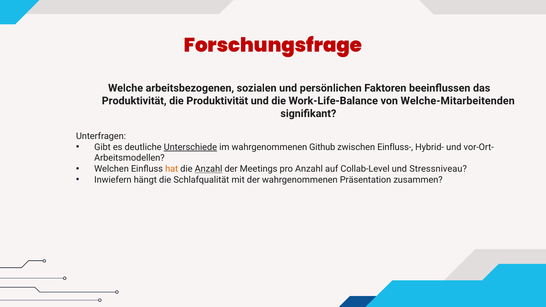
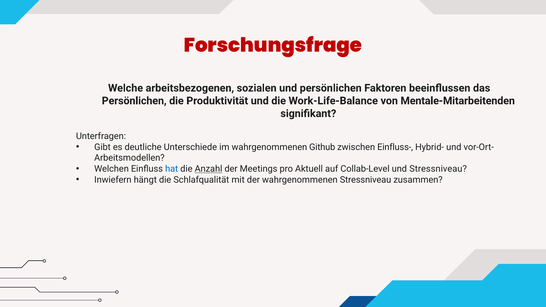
Produktivität at (134, 101): Produktivität -> Persönlichen
Welche-Mitarbeitenden: Welche-Mitarbeitenden -> Mentale-Mitarbeitenden
Unterschiede underline: present -> none
hat colour: orange -> blue
pro Anzahl: Anzahl -> Aktuell
wahrgenommenen Präsentation: Präsentation -> Stressniveau
